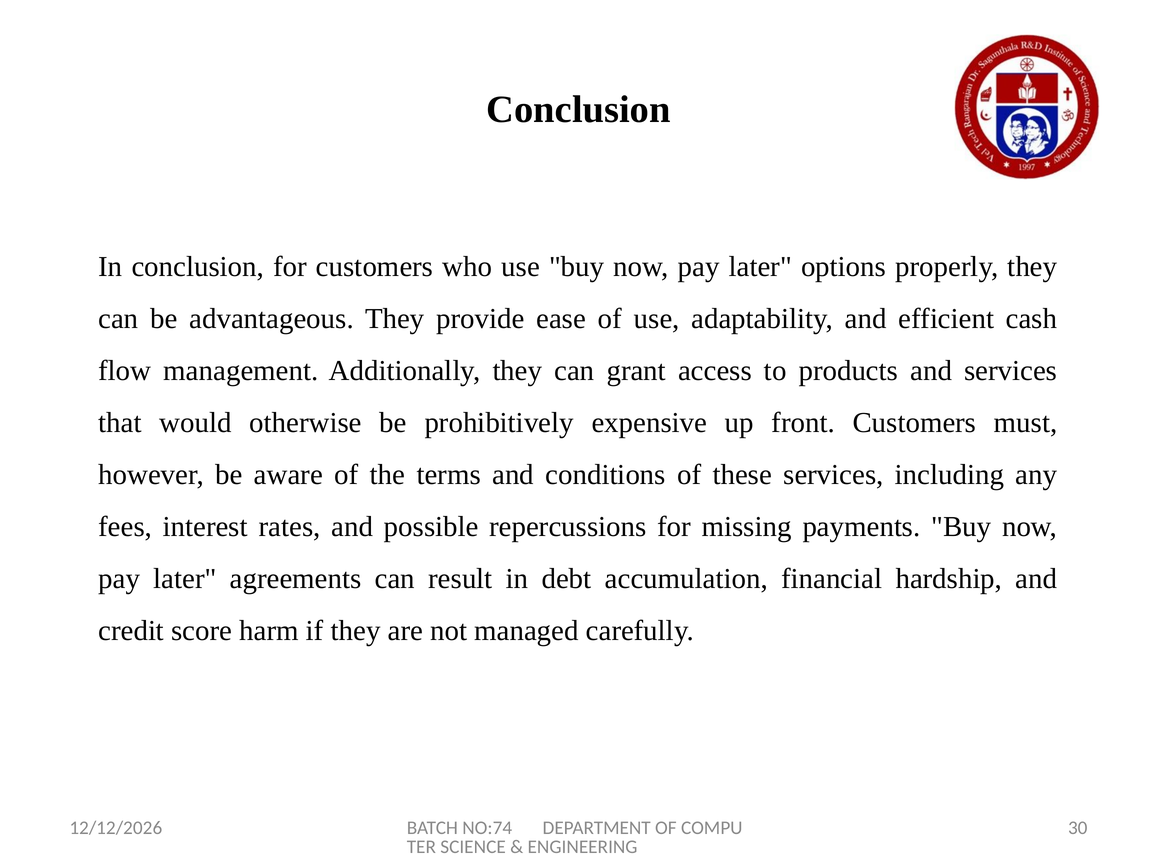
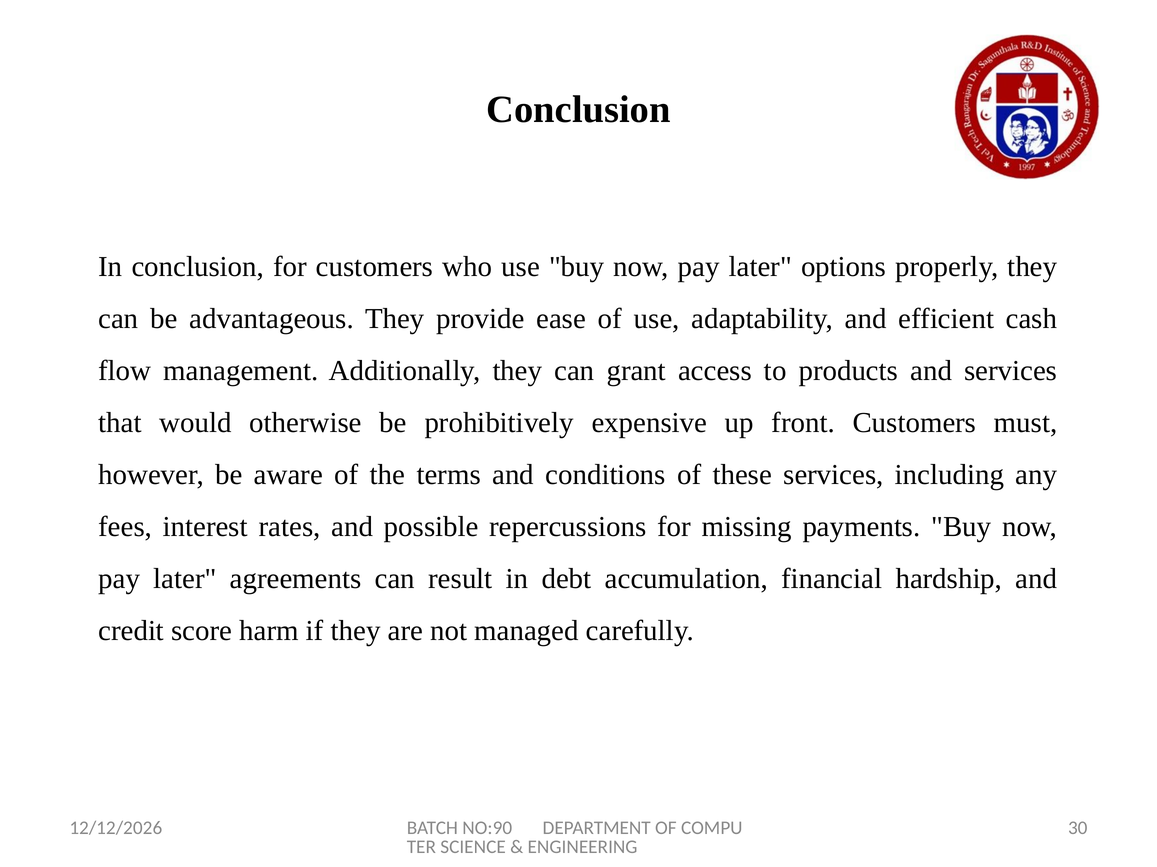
NO:74: NO:74 -> NO:90
